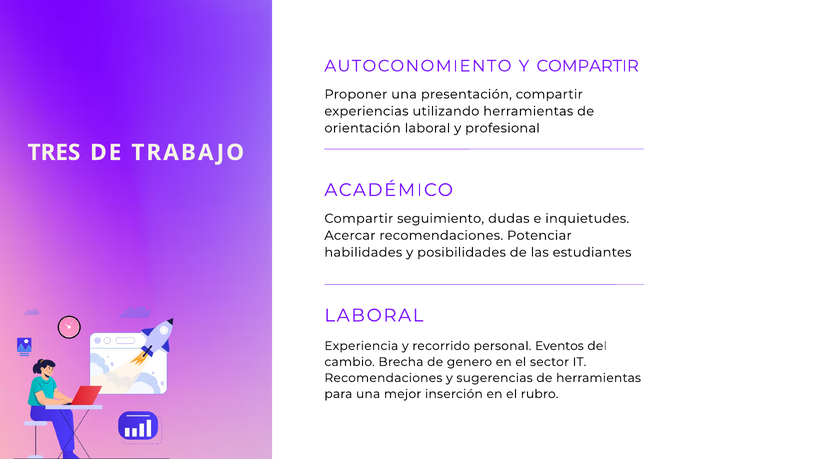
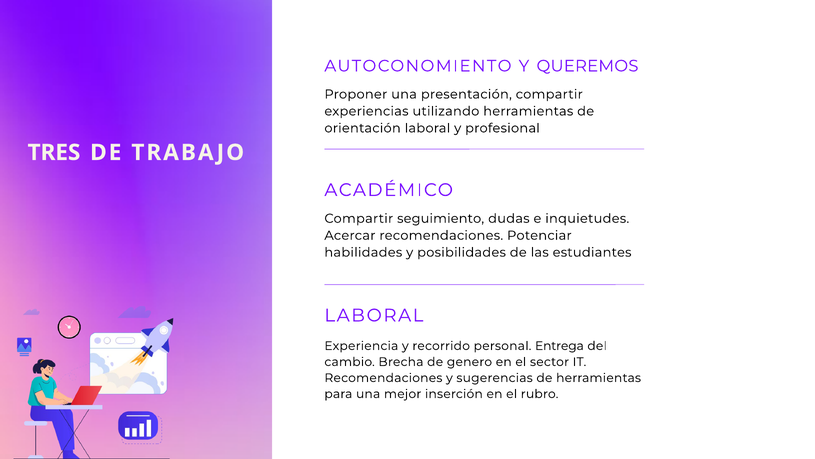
Y COMPARTIR: COMPARTIR -> QUEREMOS
Eventos: Eventos -> Entrega
